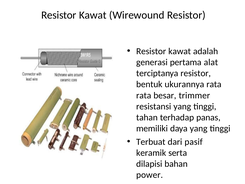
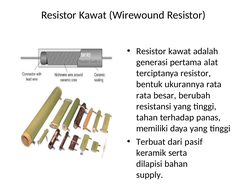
trimmer: trimmer -> berubah
power: power -> supply
